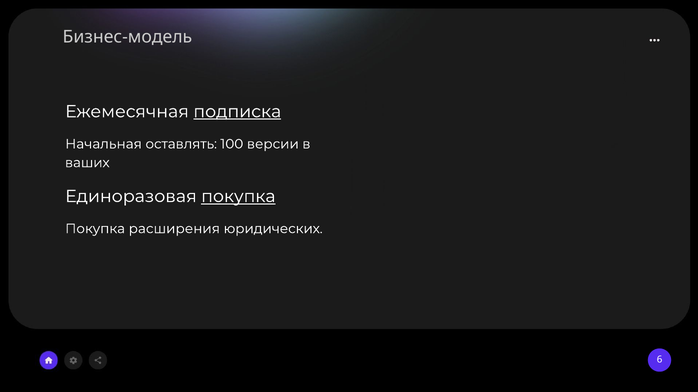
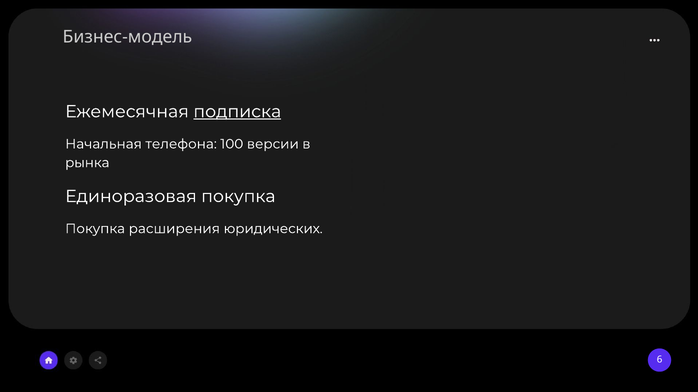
оставлять: оставлять -> телефона
ваших: ваших -> рынка
покупка at (238, 197) underline: present -> none
